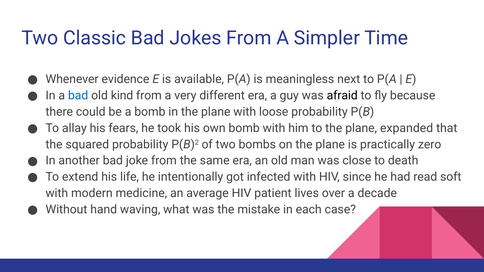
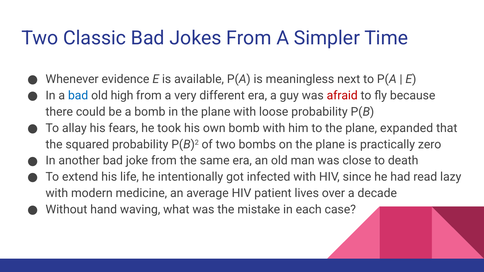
kind: kind -> high
afraid colour: black -> red
soft: soft -> lazy
